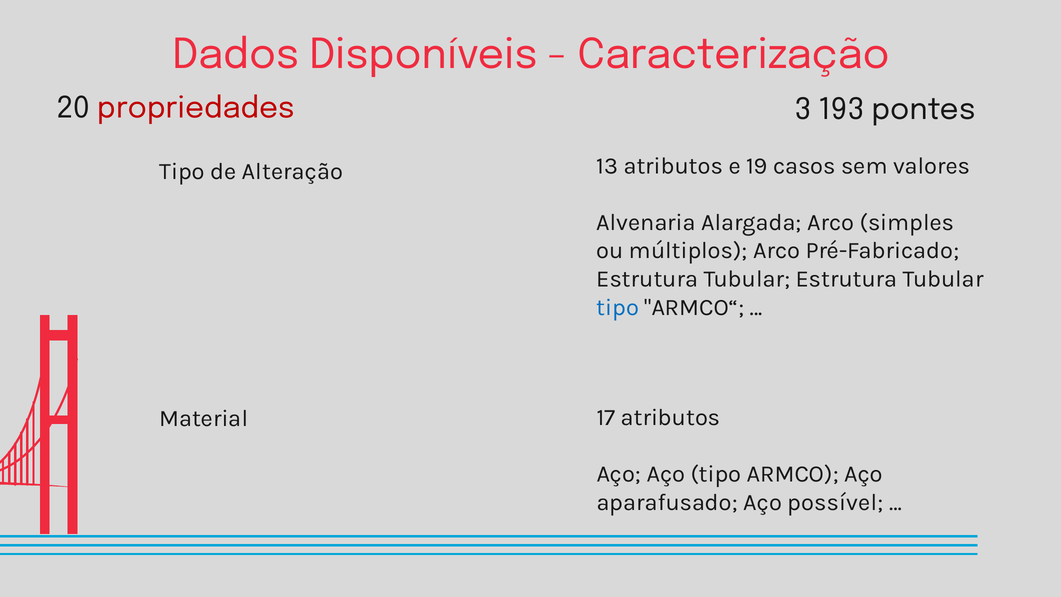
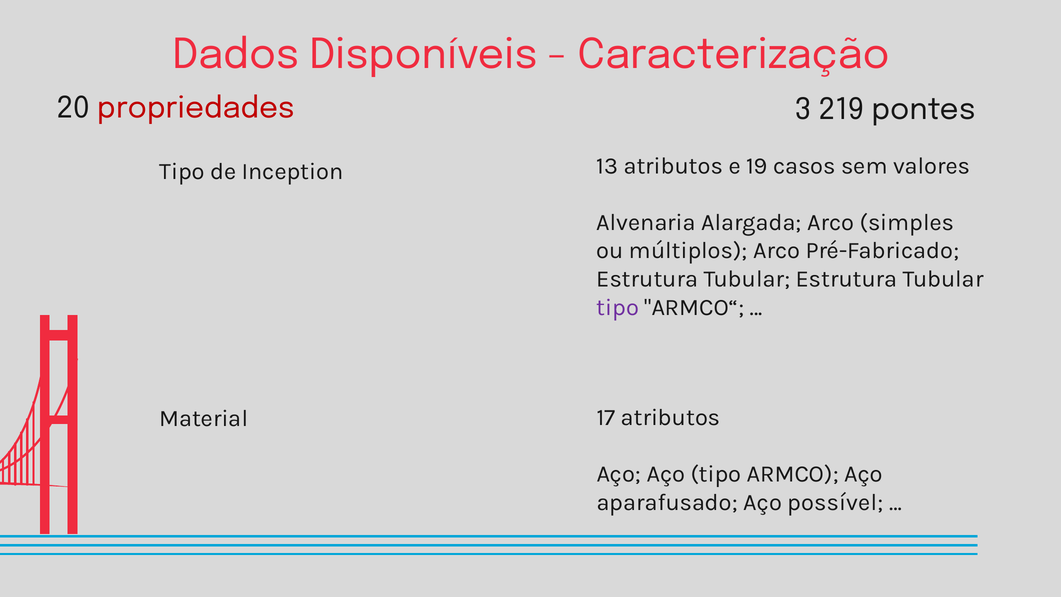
193: 193 -> 219
Alteração: Alteração -> Inception
tipo at (618, 307) colour: blue -> purple
